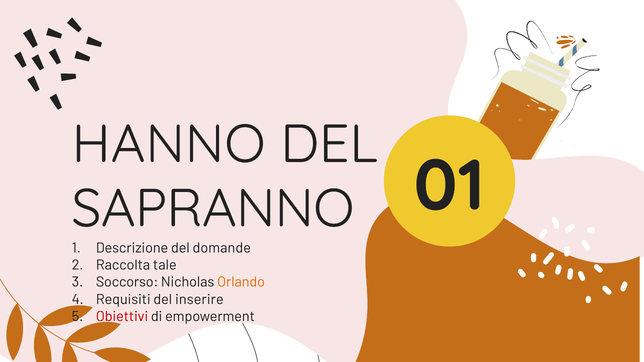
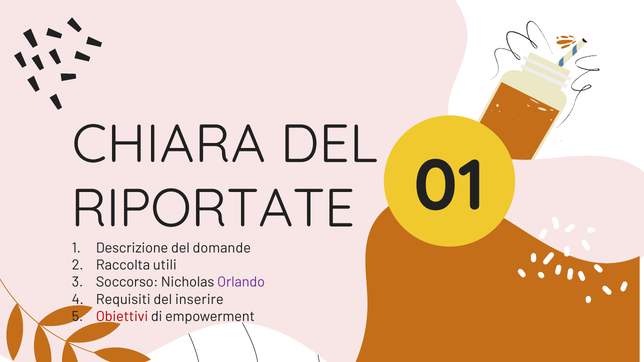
HANNO: HANNO -> CHIARA
SAPRANNO: SAPRANNO -> RIPORTATE
tale: tale -> utili
Orlando colour: orange -> purple
